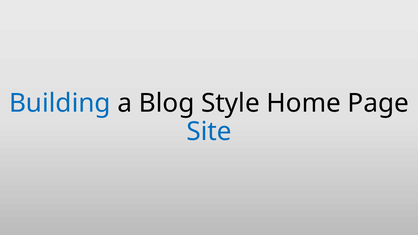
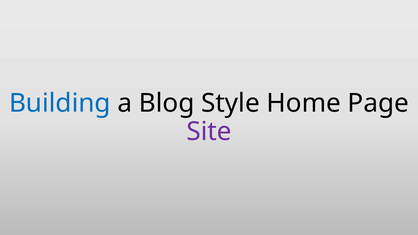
Site colour: blue -> purple
